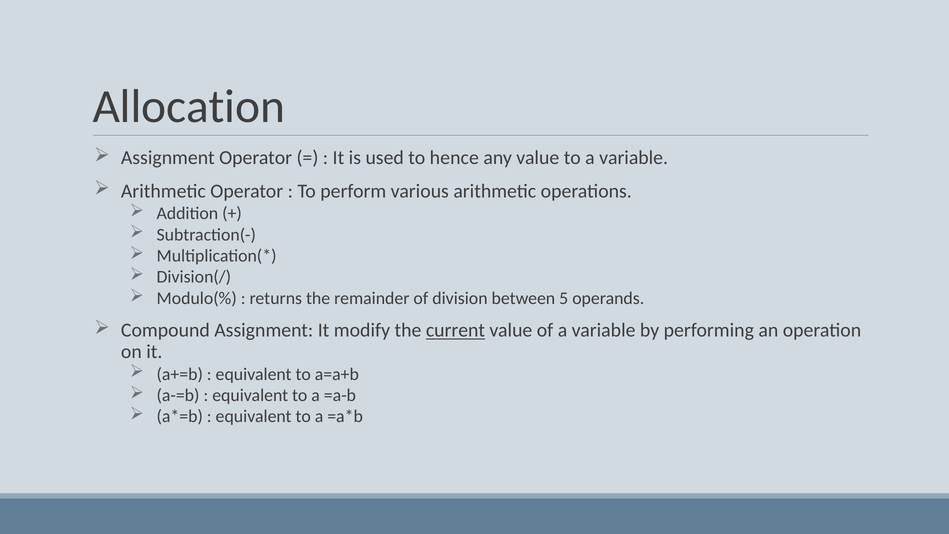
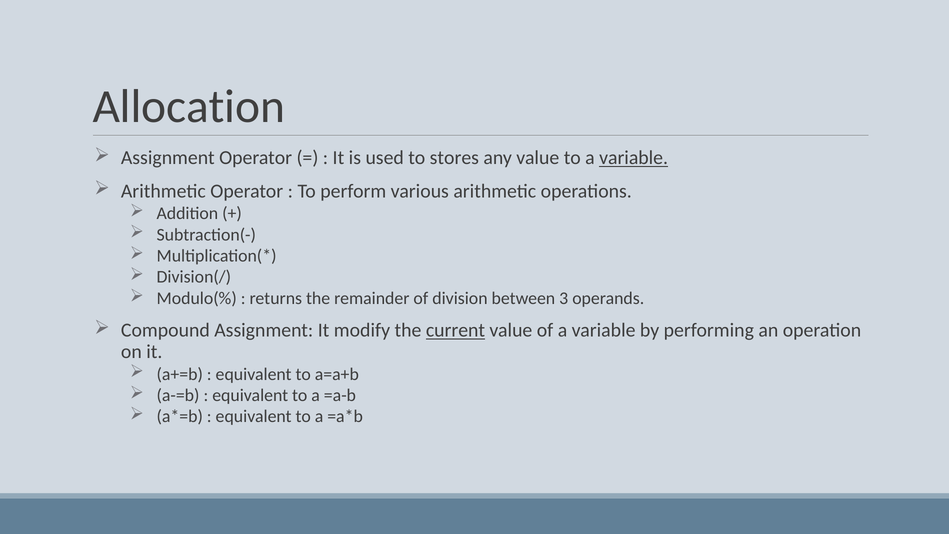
hence: hence -> stores
variable at (634, 158) underline: none -> present
5: 5 -> 3
